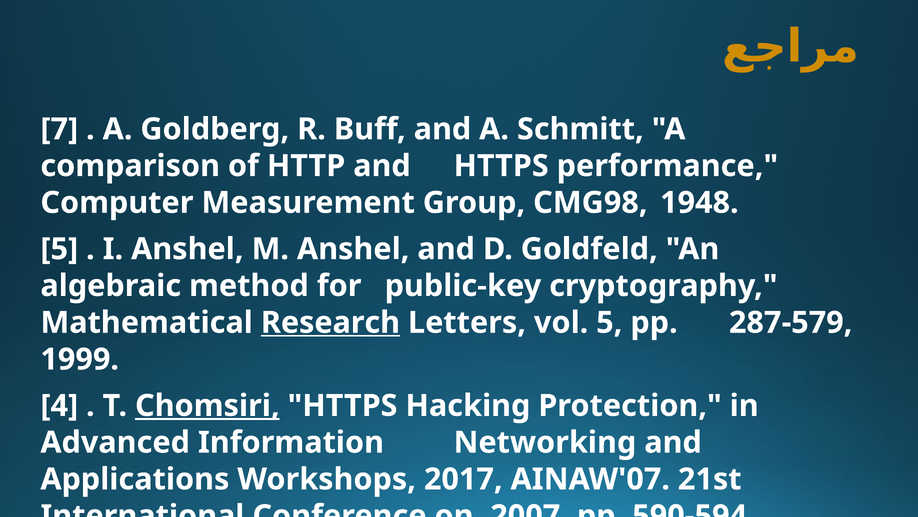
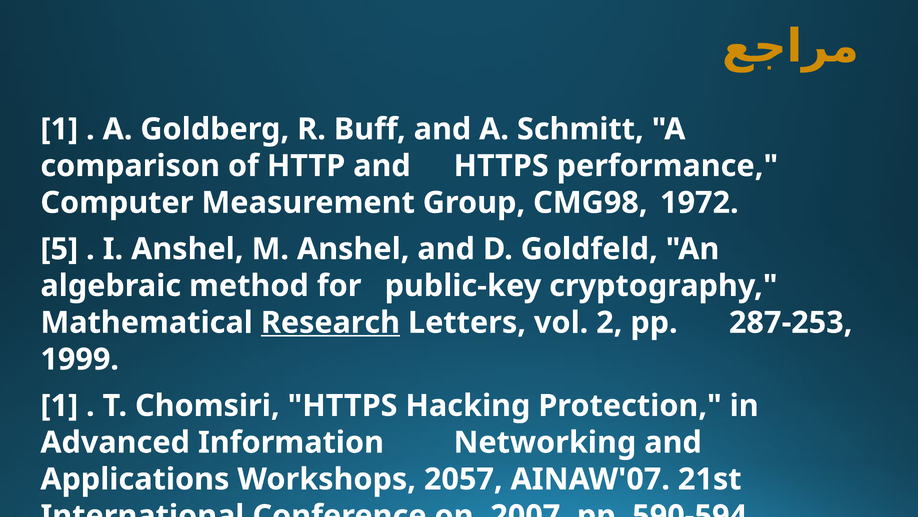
7 at (59, 129): 7 -> 1
1948: 1948 -> 1972
vol 5: 5 -> 2
287-579: 287-579 -> 287-253
4 at (59, 405): 4 -> 1
Chomsiri underline: present -> none
2017: 2017 -> 2057
